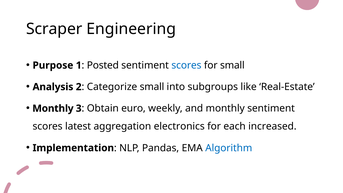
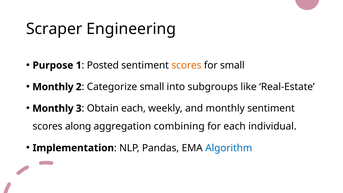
scores at (186, 65) colour: blue -> orange
Analysis at (53, 87): Analysis -> Monthly
Obtain euro: euro -> each
latest: latest -> along
electronics: electronics -> combining
increased: increased -> individual
